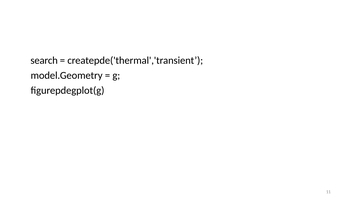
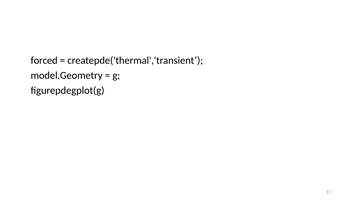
search: search -> forced
